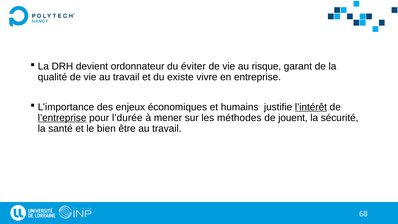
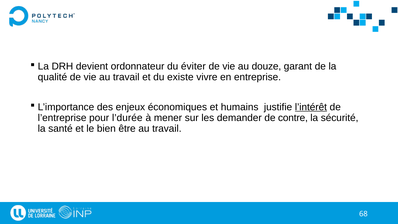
risque: risque -> douze
l’entreprise underline: present -> none
méthodes: méthodes -> demander
jouent: jouent -> contre
